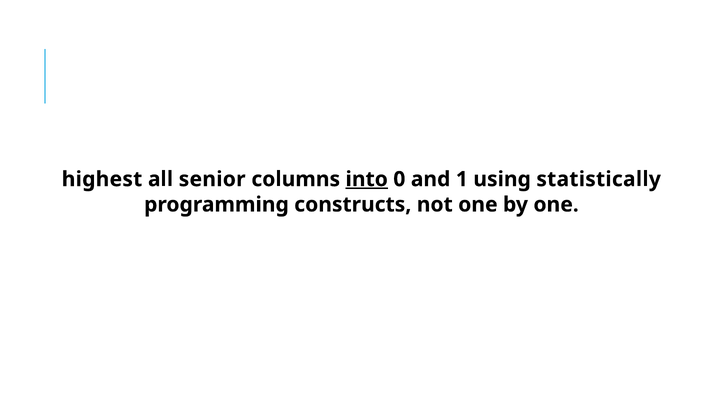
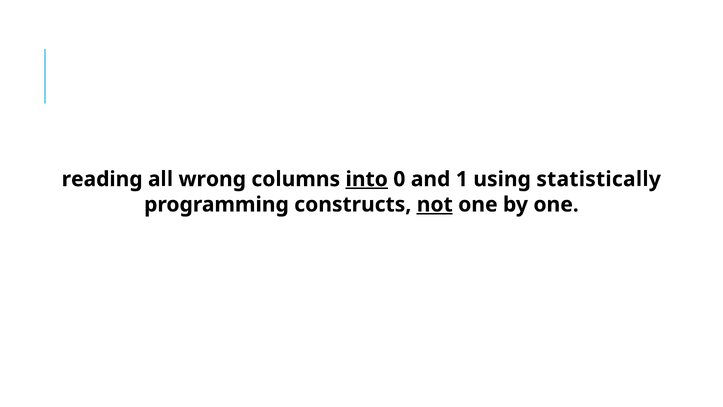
highest: highest -> reading
senior: senior -> wrong
not underline: none -> present
